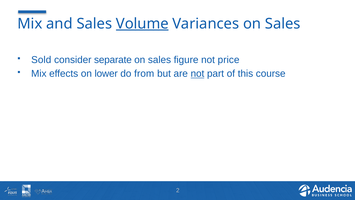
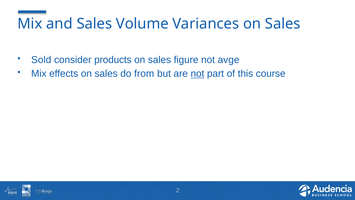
Volume underline: present -> none
separate: separate -> products
price: price -> avge
effects on lower: lower -> sales
